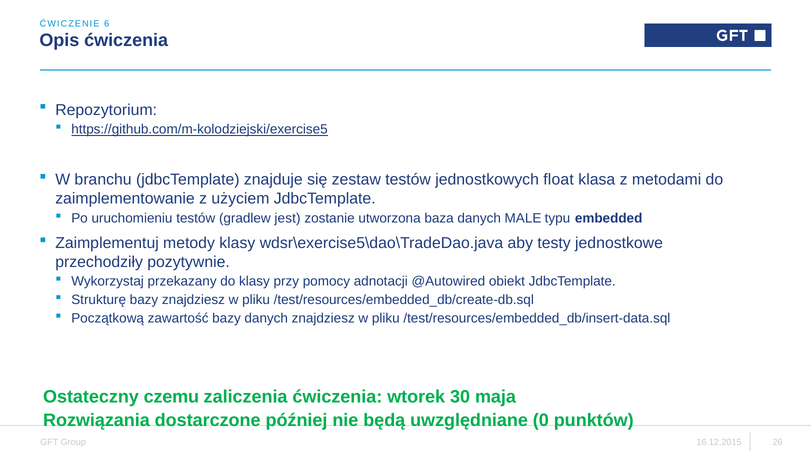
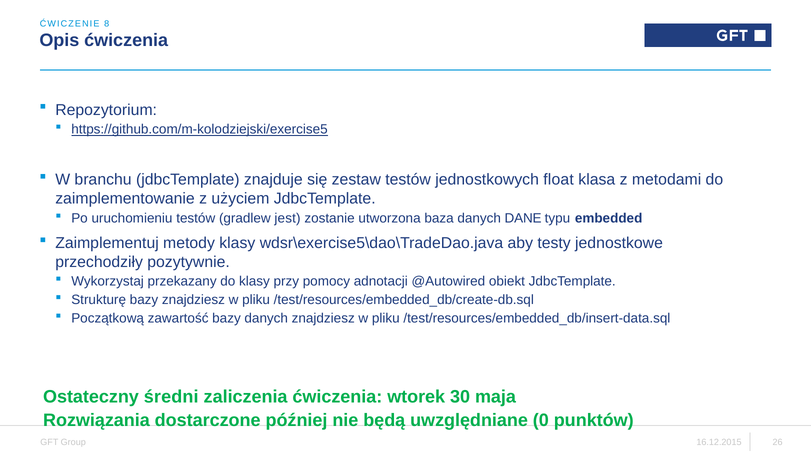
6: 6 -> 8
MALE: MALE -> DANE
czemu: czemu -> średni
